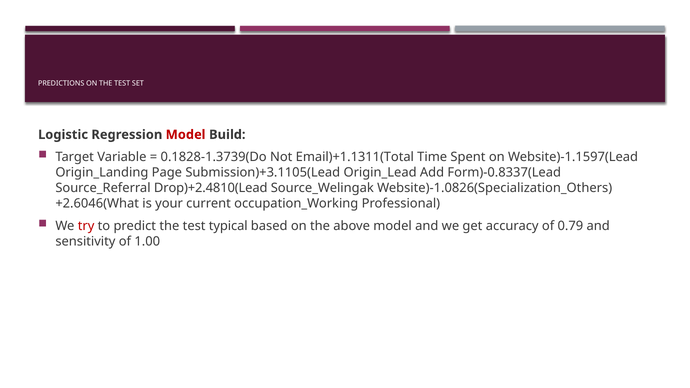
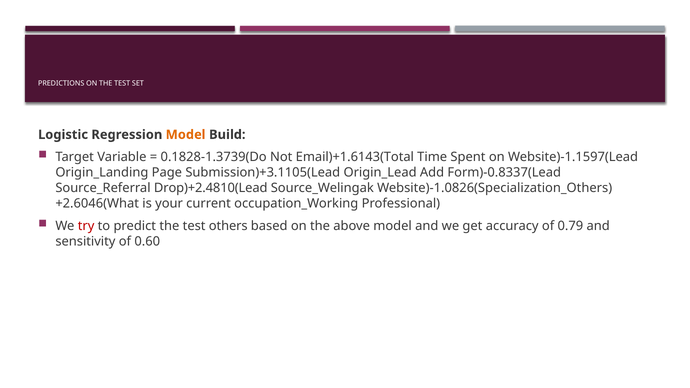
Model at (186, 135) colour: red -> orange
Email)+1.1311(Total: Email)+1.1311(Total -> Email)+1.6143(Total
typical: typical -> others
1.00: 1.00 -> 0.60
